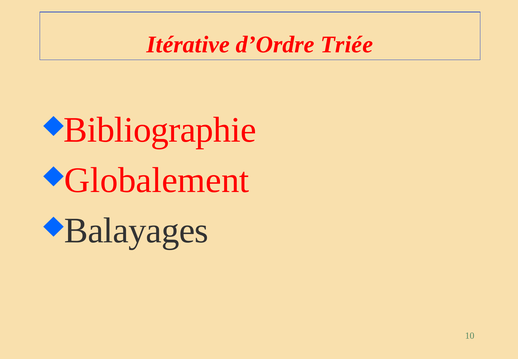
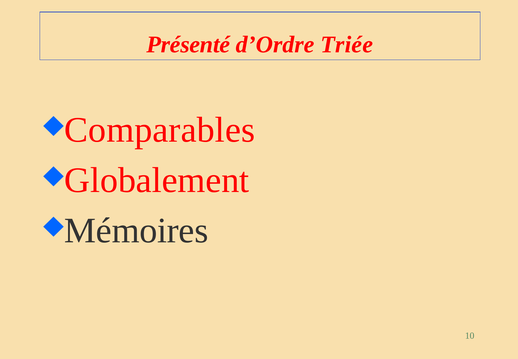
Itérative: Itérative -> Présenté
Bibliographie: Bibliographie -> Comparables
Balayages: Balayages -> Mémoires
